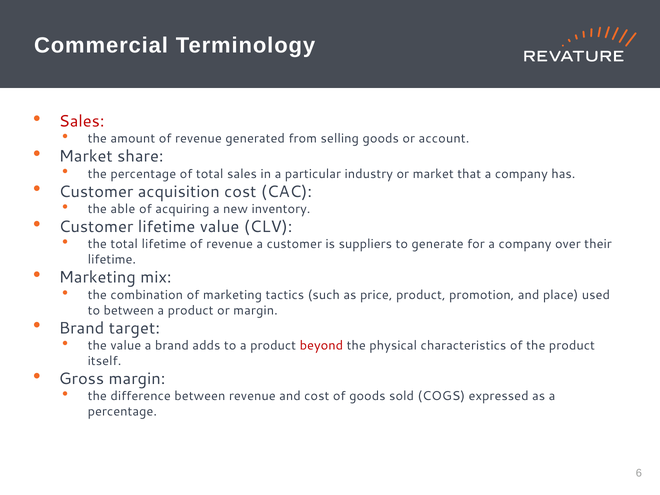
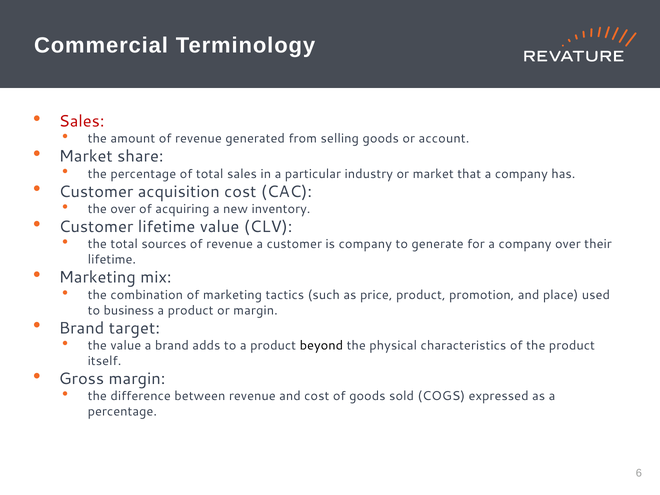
the able: able -> over
total lifetime: lifetime -> sources
is suppliers: suppliers -> company
to between: between -> business
beyond colour: red -> black
